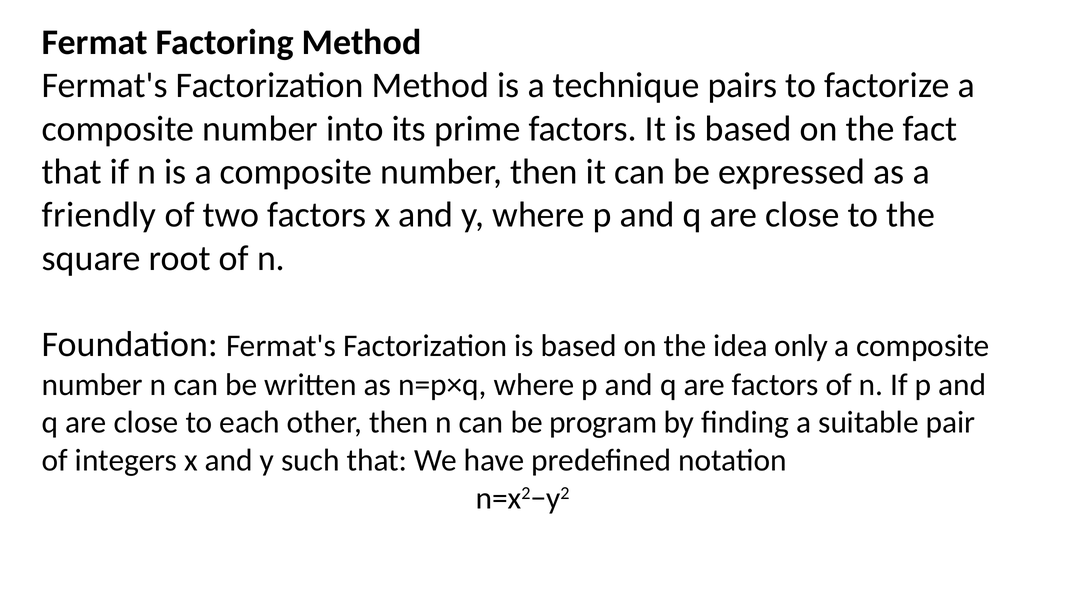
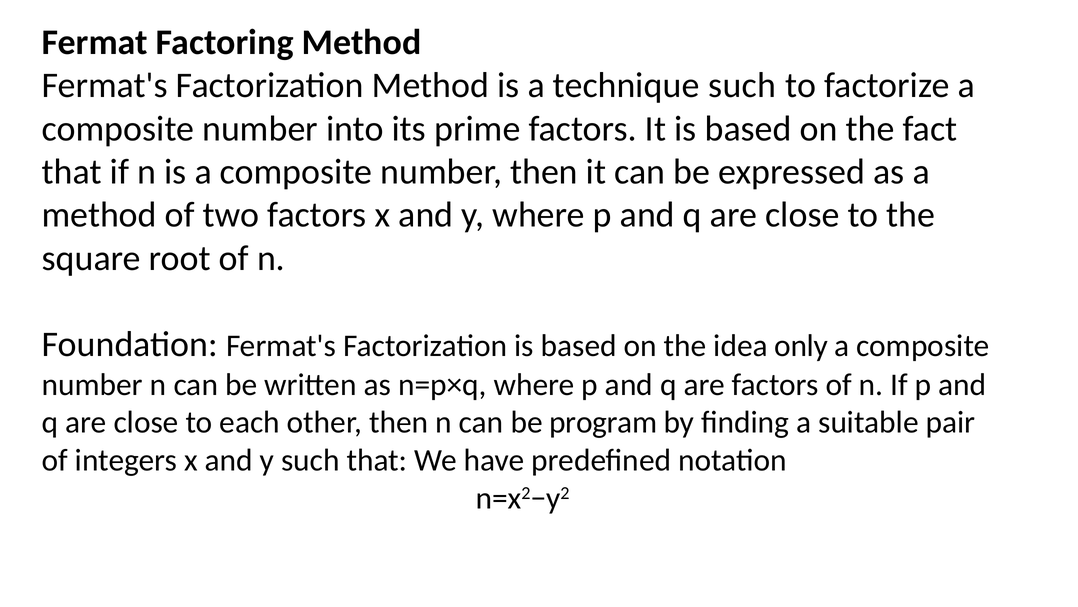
technique pairs: pairs -> such
friendly at (99, 215): friendly -> method
